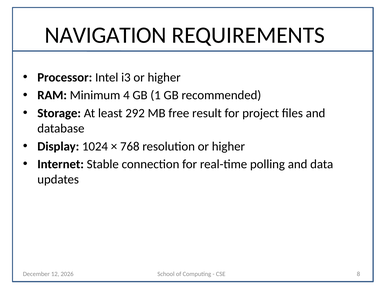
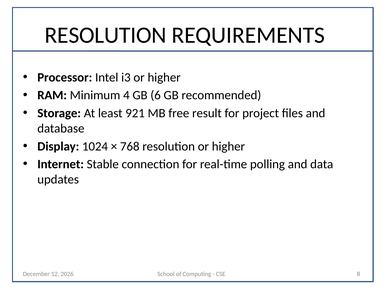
NAVIGATION at (106, 35): NAVIGATION -> RESOLUTION
1: 1 -> 6
292: 292 -> 921
